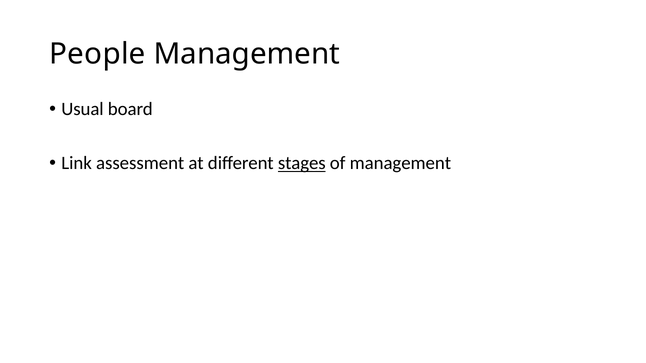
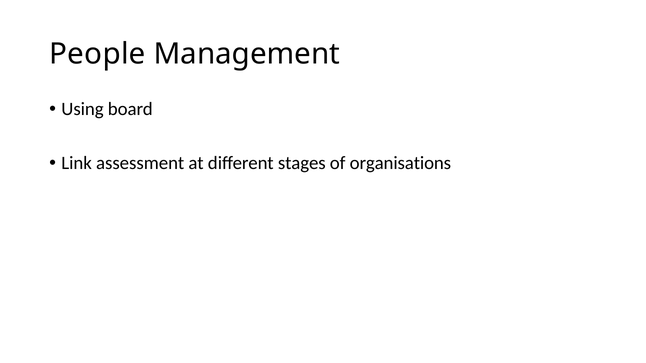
Usual: Usual -> Using
stages underline: present -> none
of management: management -> organisations
